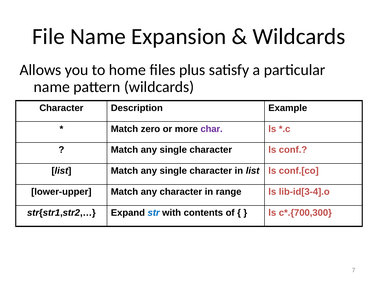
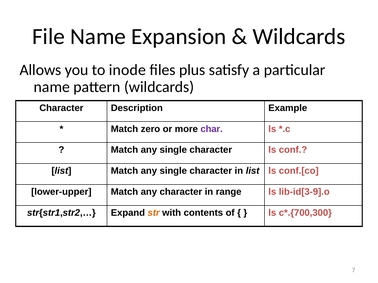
home: home -> inode
lib-id[3-4].o: lib-id[3-4].o -> lib-id[3-9].o
str colour: blue -> orange
